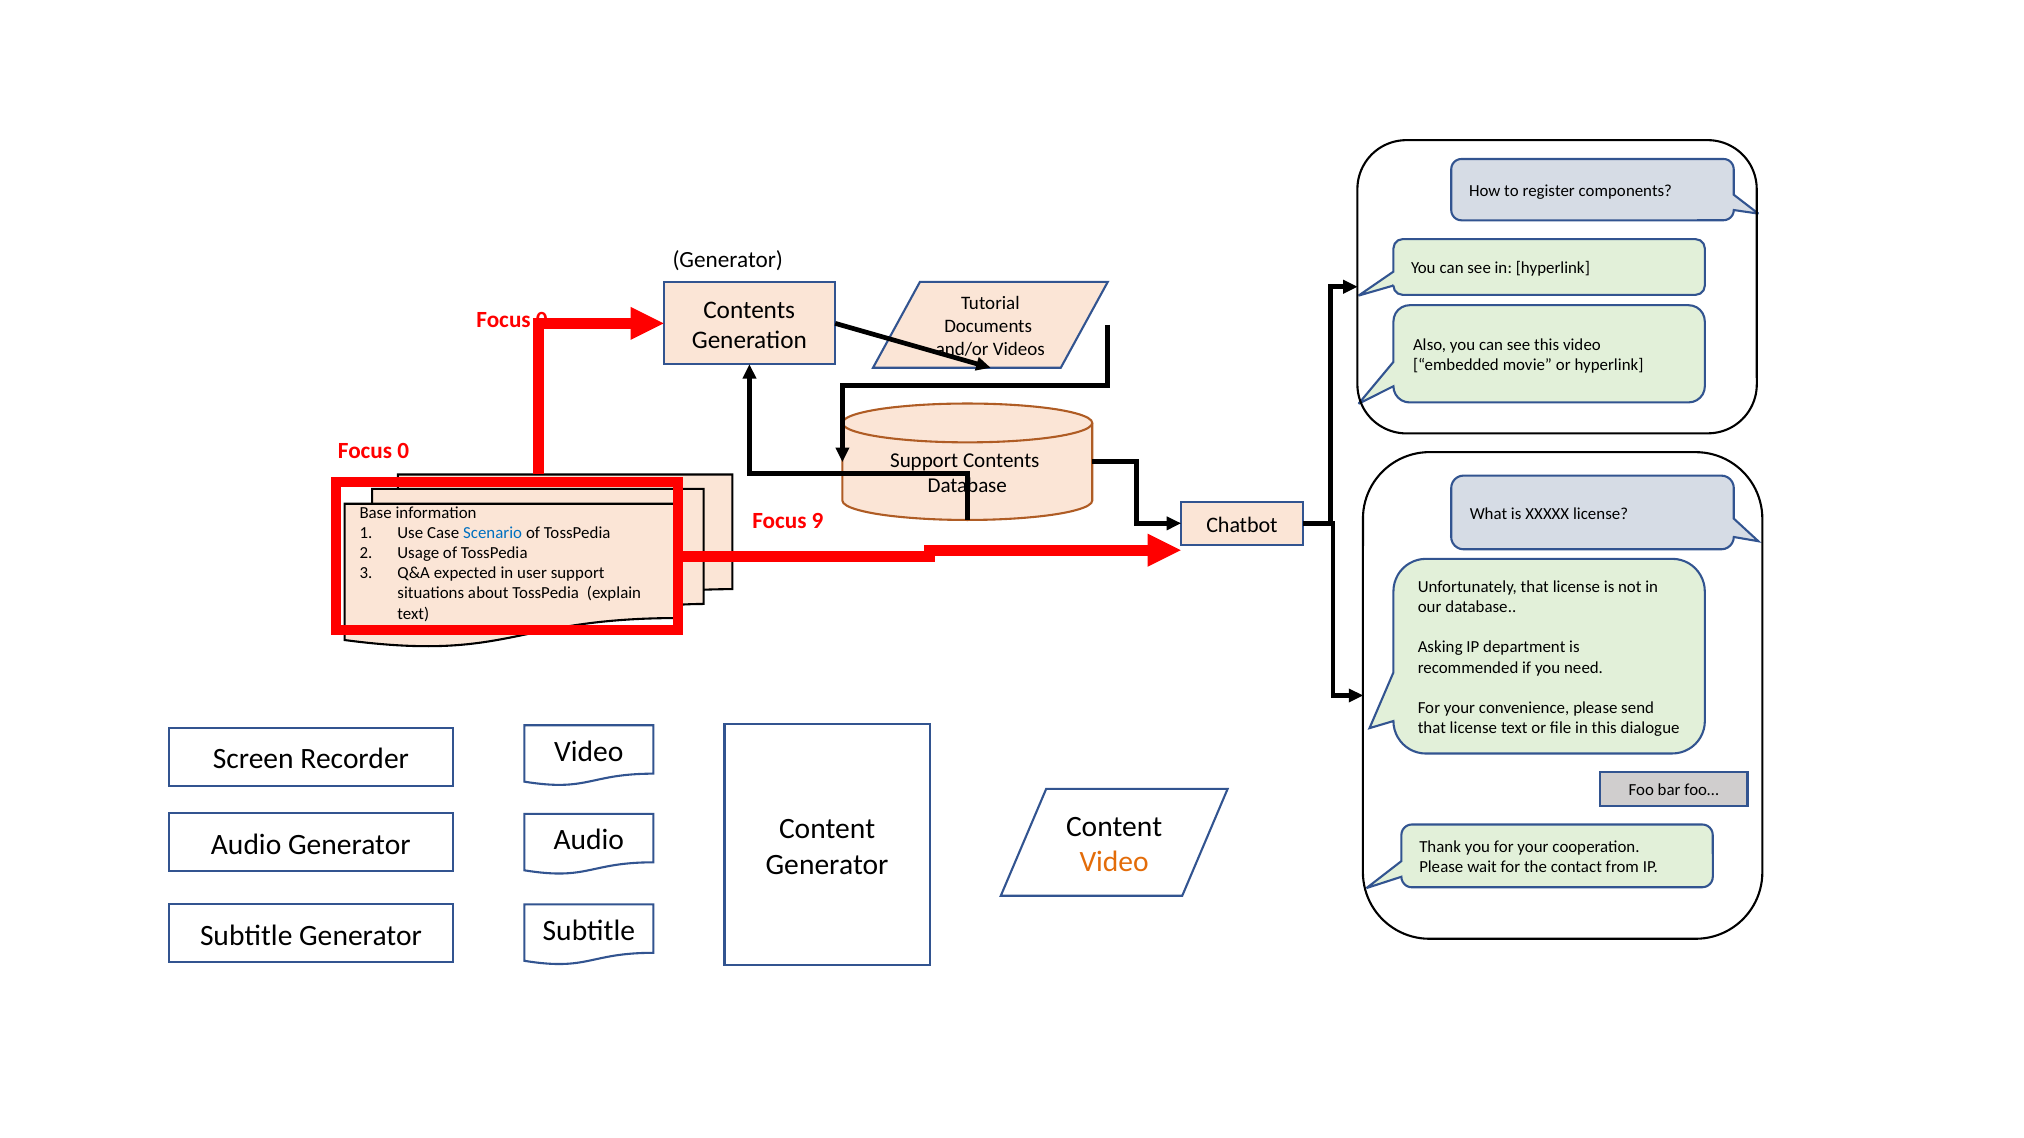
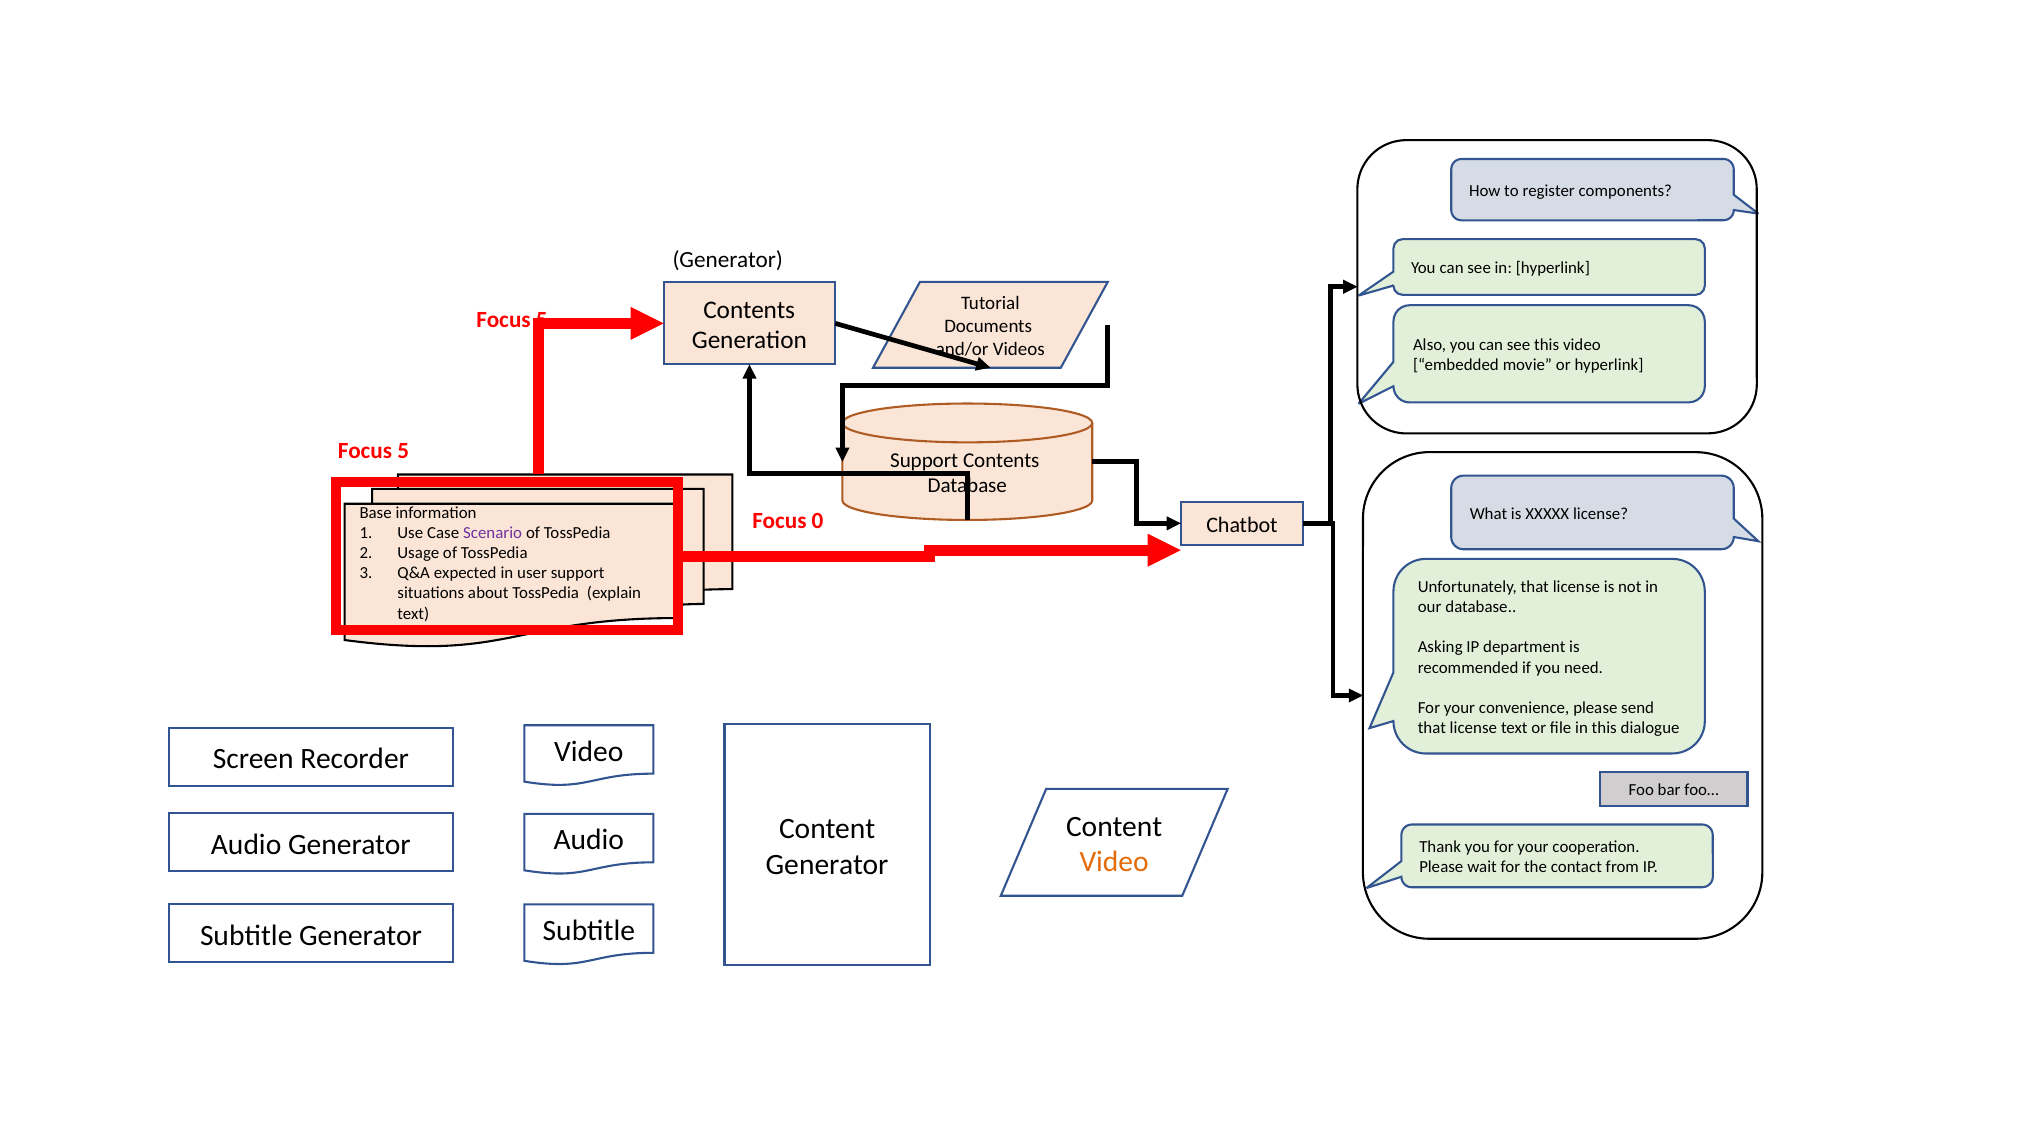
0 at (542, 320): 0 -> 5
0 at (403, 451): 0 -> 5
9: 9 -> 0
Scenario colour: blue -> purple
